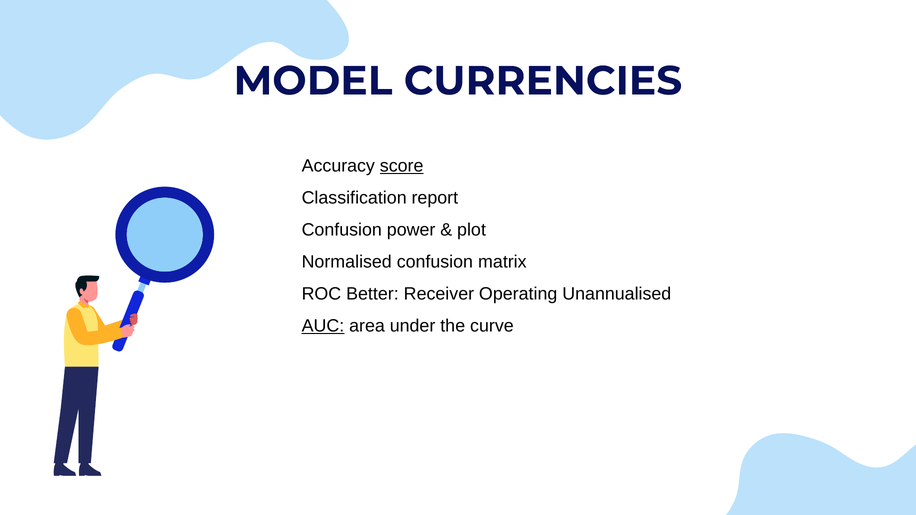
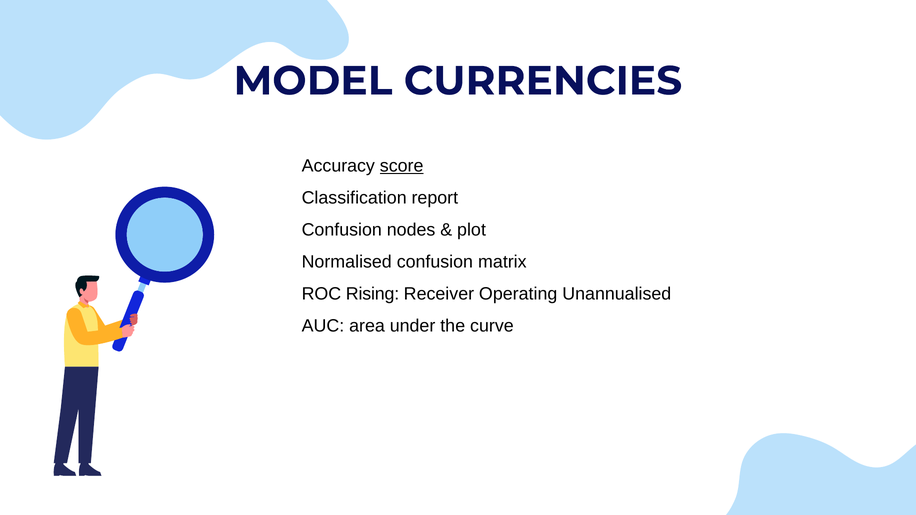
power: power -> nodes
Better: Better -> Rising
AUC underline: present -> none
